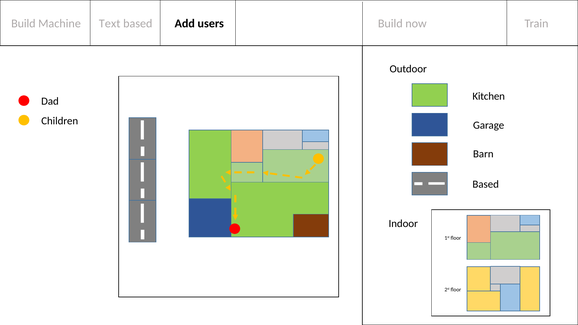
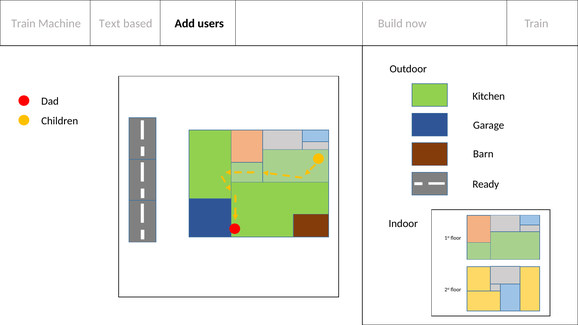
Build at (23, 24): Build -> Train
Based at (486, 184): Based -> Ready
